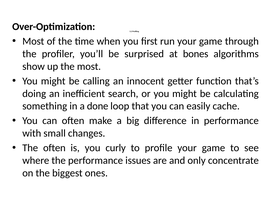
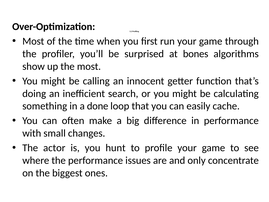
The often: often -> actor
curly: curly -> hunt
